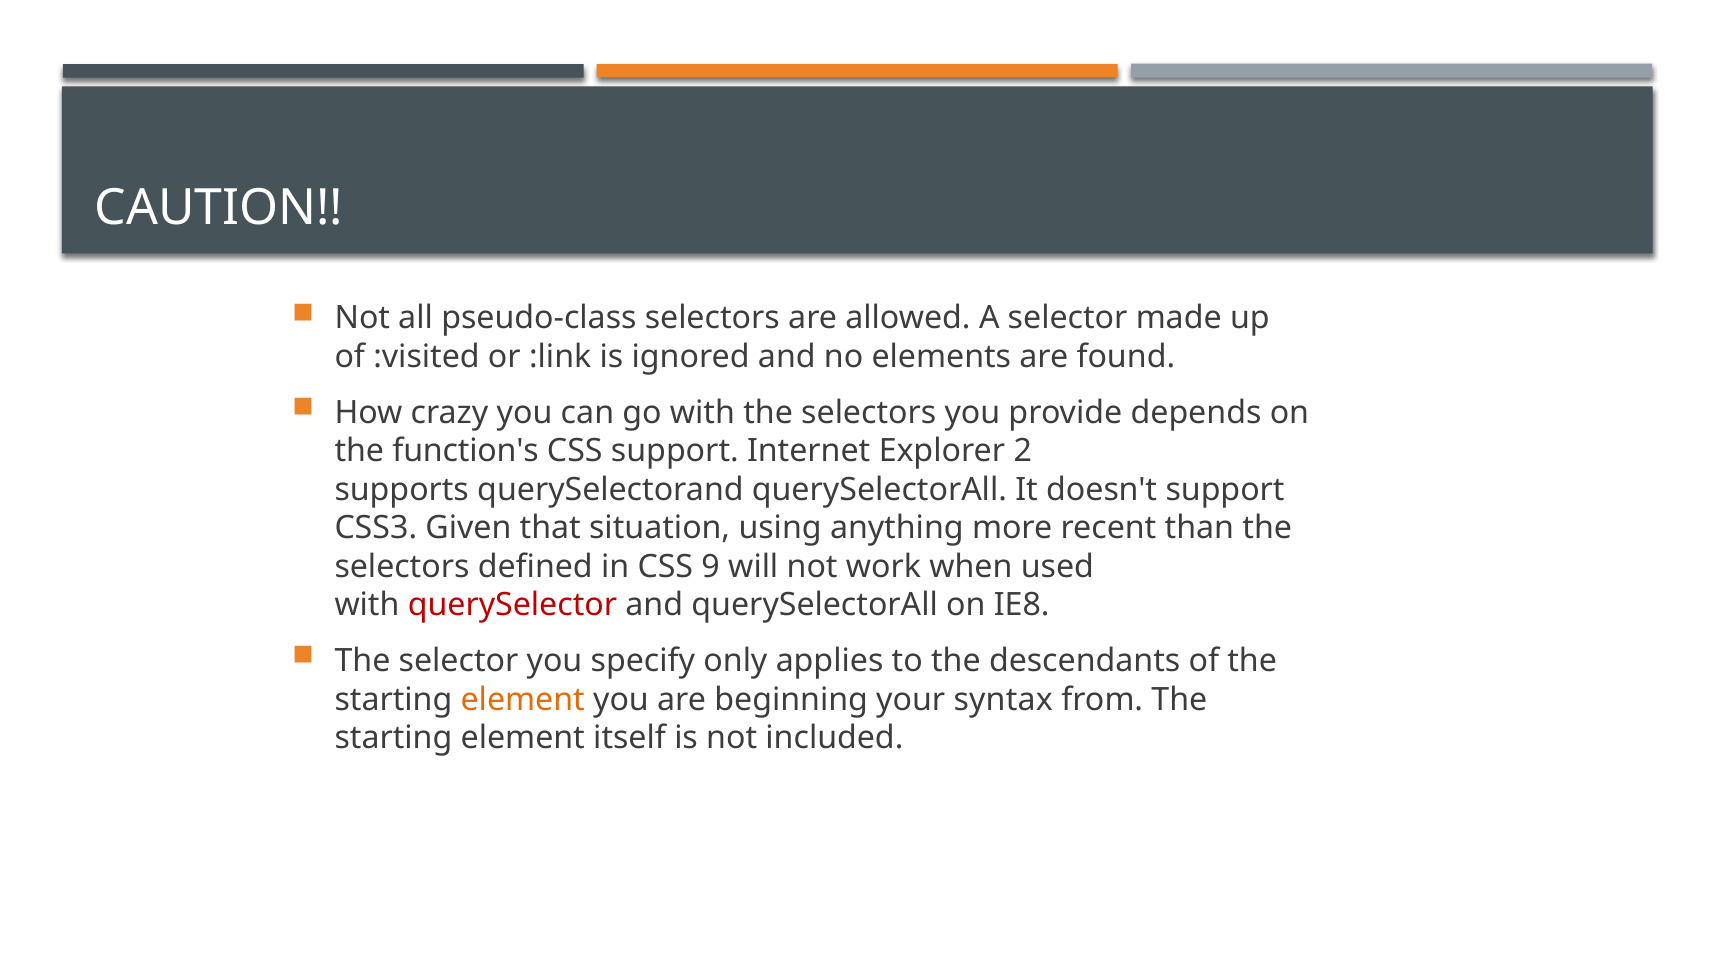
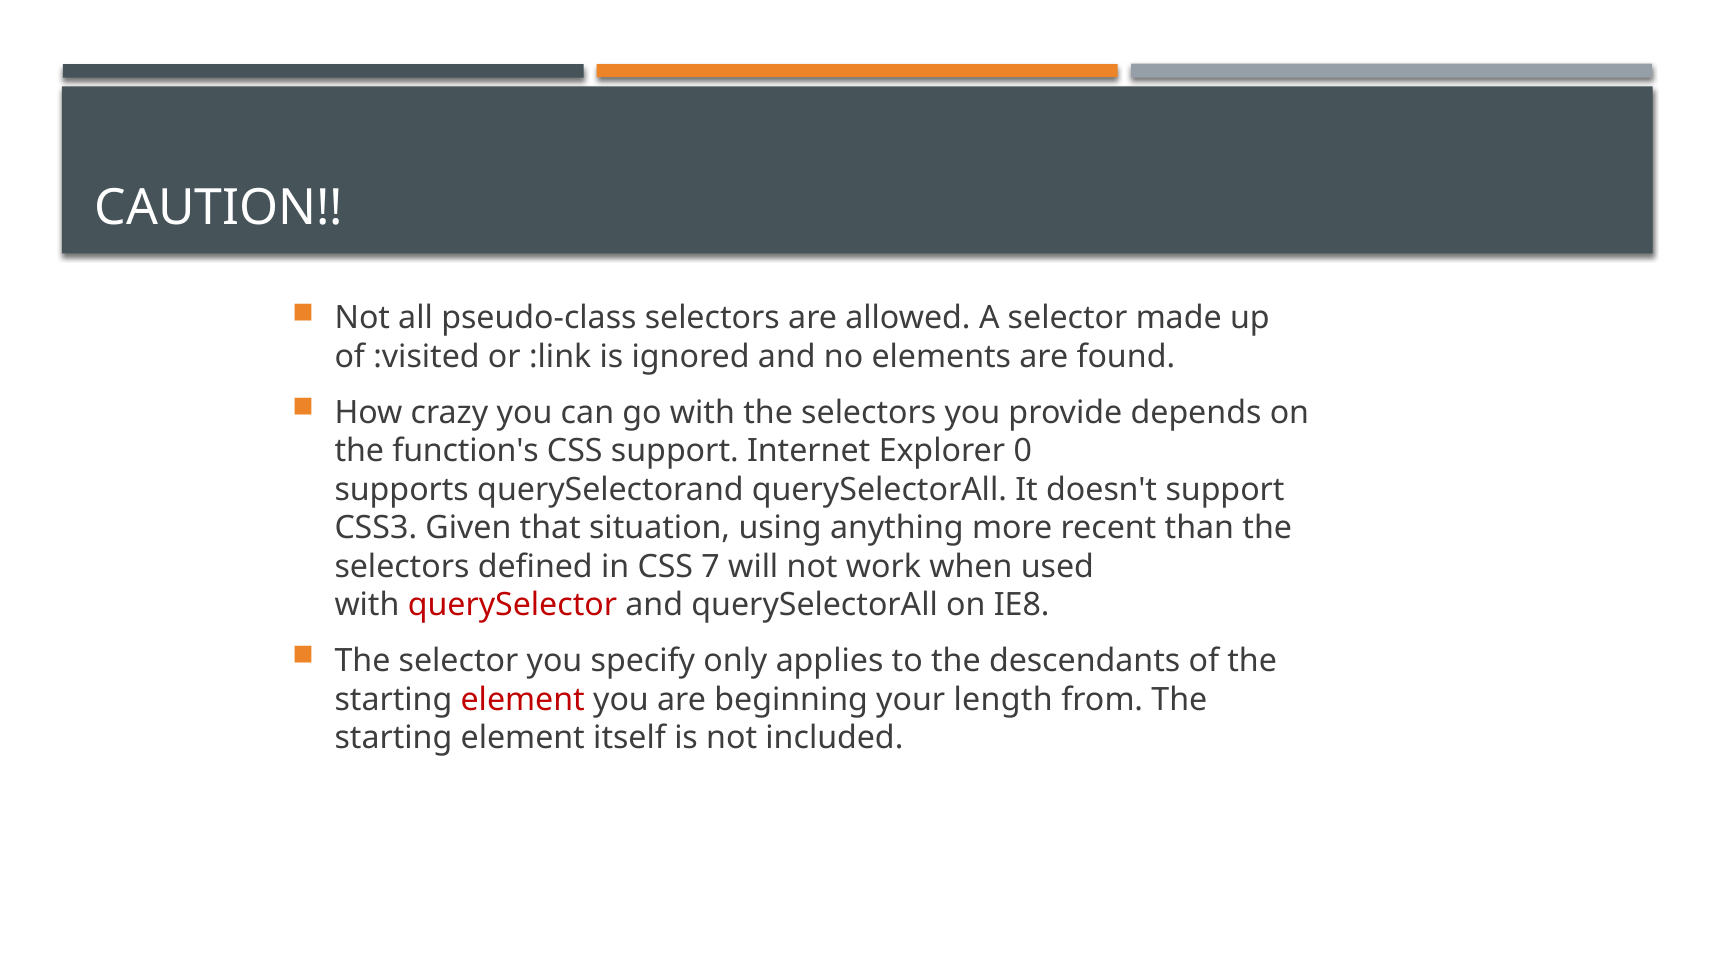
2: 2 -> 0
9: 9 -> 7
element at (523, 700) colour: orange -> red
syntax: syntax -> length
